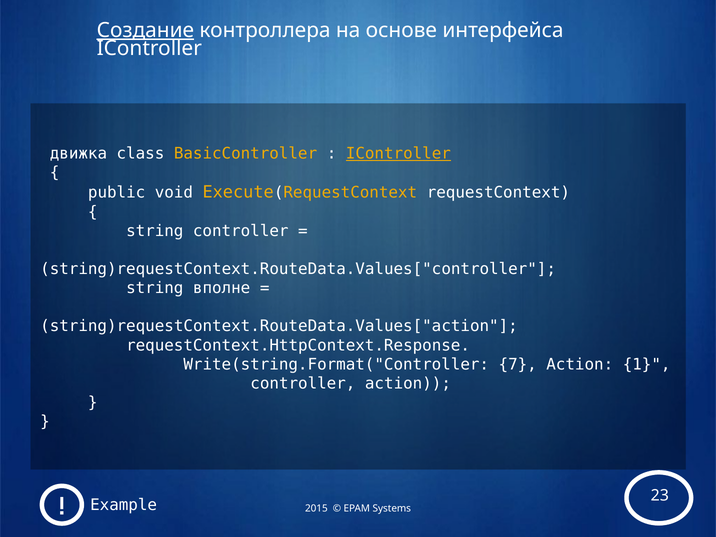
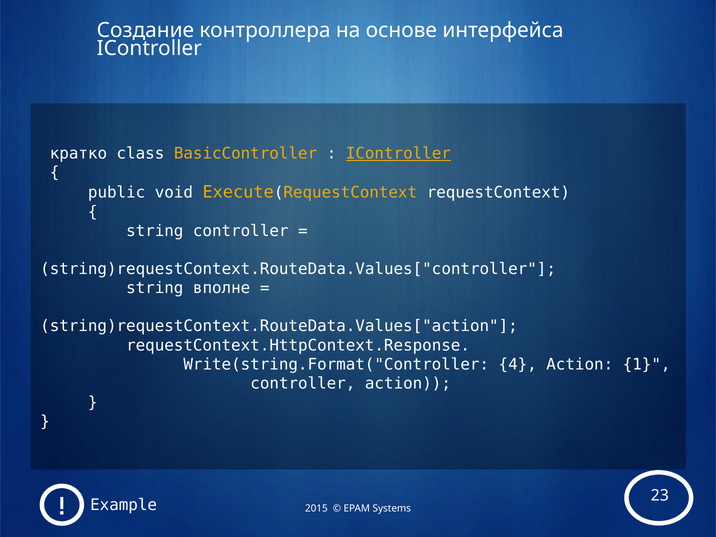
Создание underline: present -> none
движка: движка -> кратко
7: 7 -> 4
